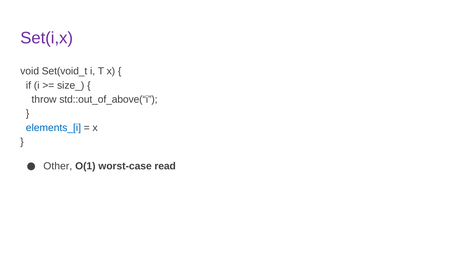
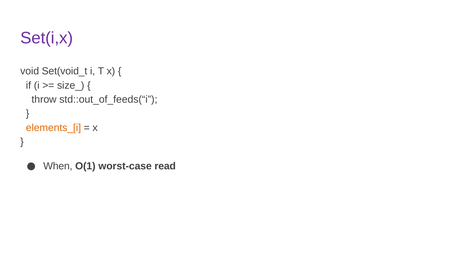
std::out_of_above(“i: std::out_of_above(“i -> std::out_of_feeds(“i
elements_[i colour: blue -> orange
Other: Other -> When
